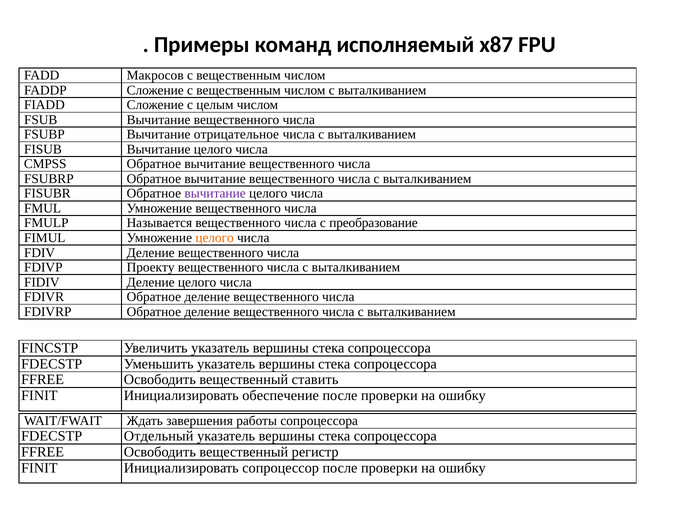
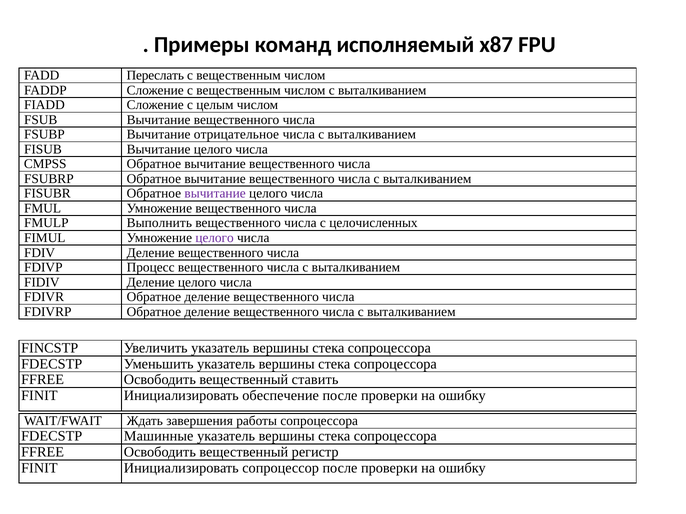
Макросов: Макросов -> Переслать
Называется: Называется -> Выполнить
преобразование: преобразование -> целочисленных
целого at (215, 238) colour: orange -> purple
Проекту: Проекту -> Процесс
Отдельный: Отдельный -> Машинные
